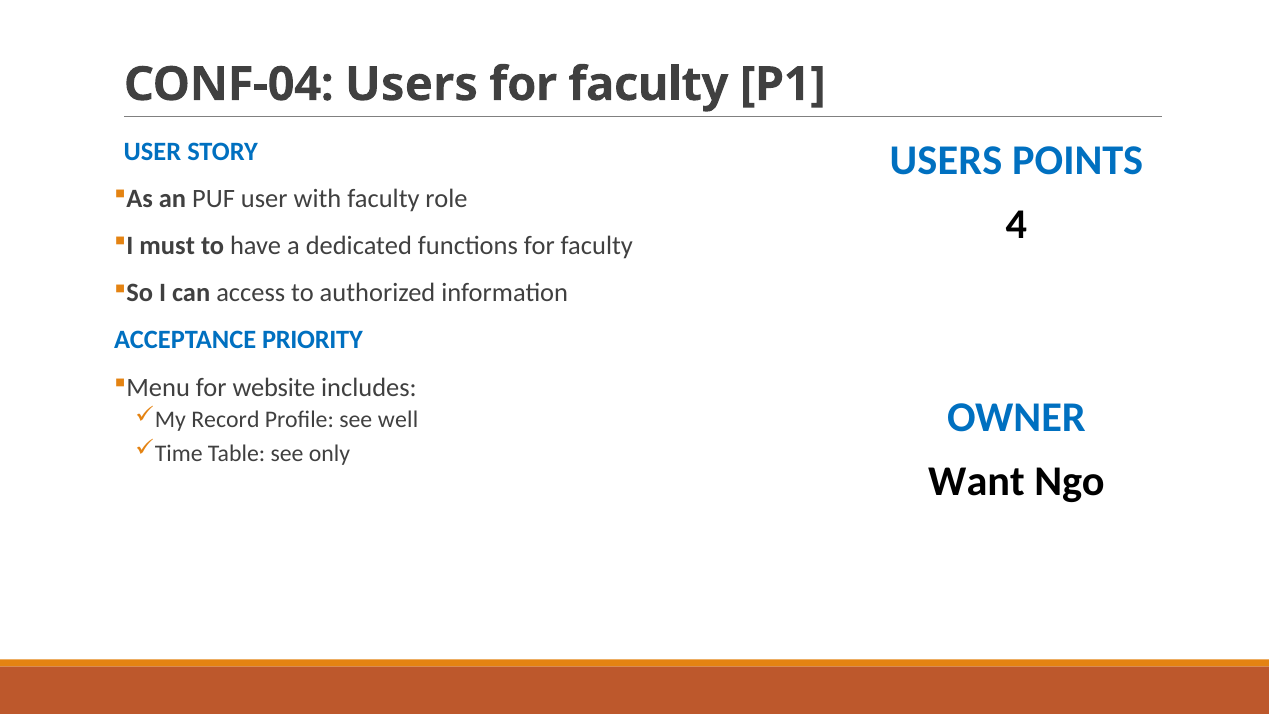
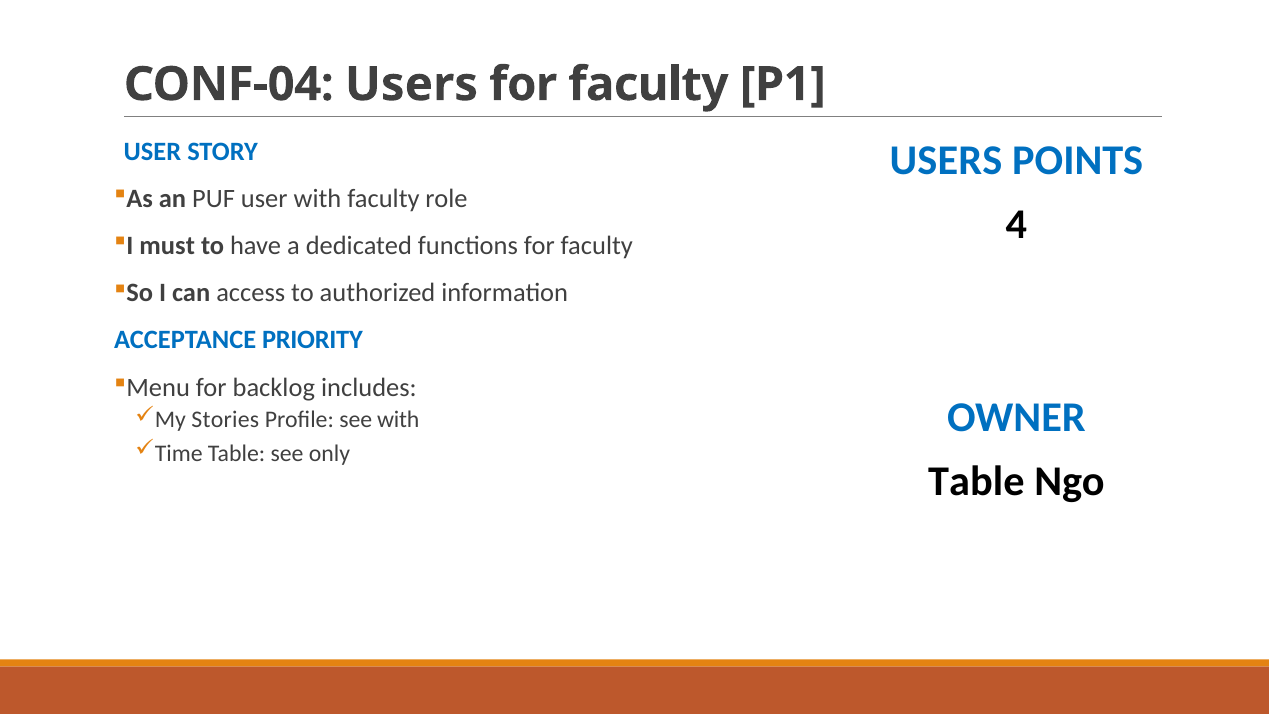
website: website -> backlog
Record: Record -> Stories
see well: well -> with
Want at (976, 482): Want -> Table
